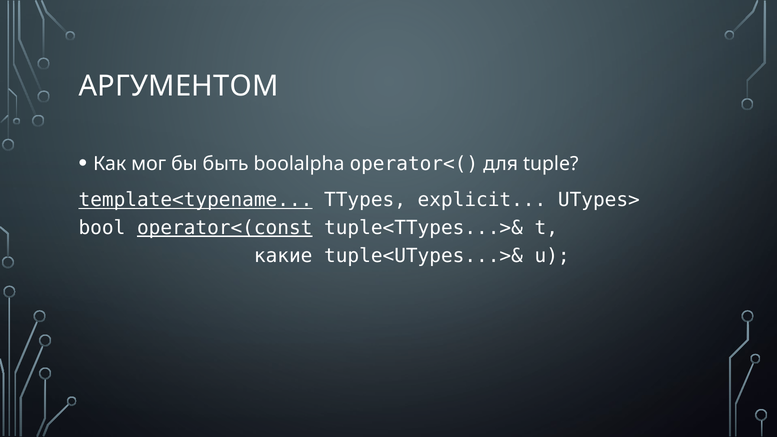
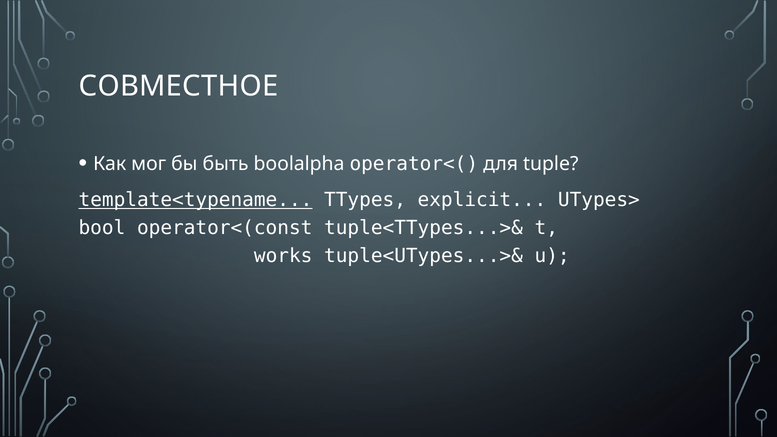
АРГУМЕНТОМ: АРГУМЕНТОМ -> СОВМЕСТНОЕ
operator<(const underline: present -> none
какие: какие -> works
